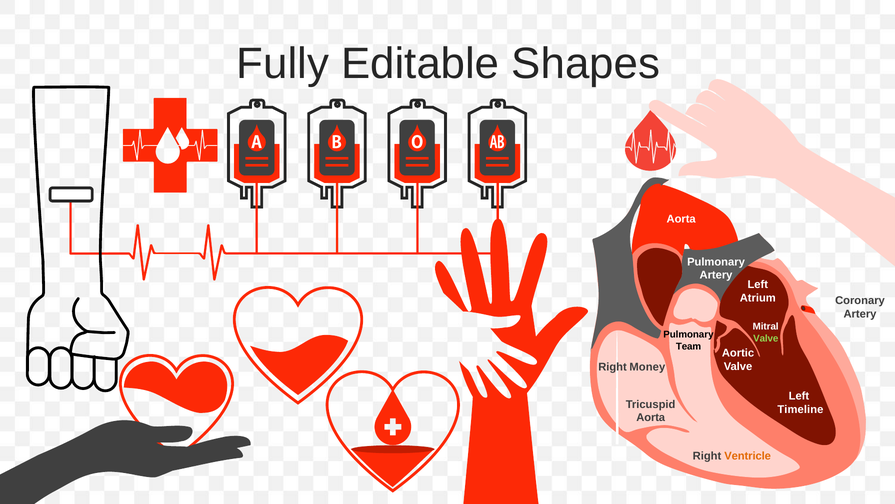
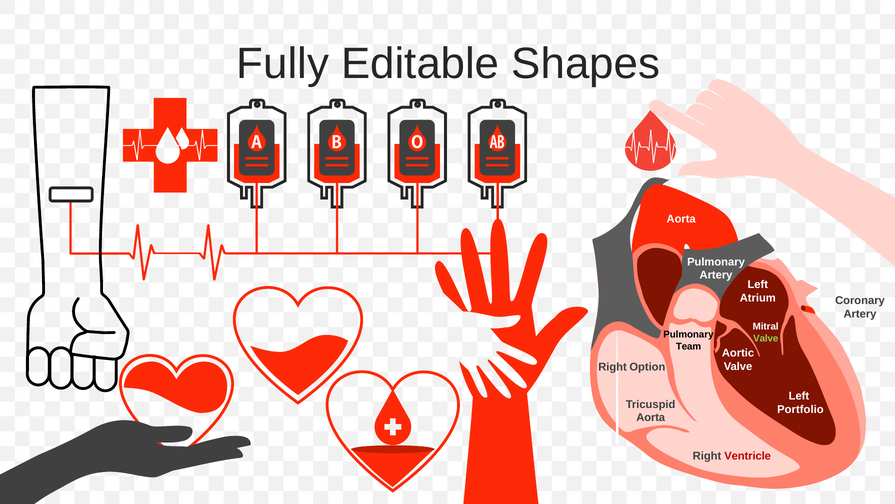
Money: Money -> Option
Timeline: Timeline -> Portfolio
Ventricle colour: orange -> red
